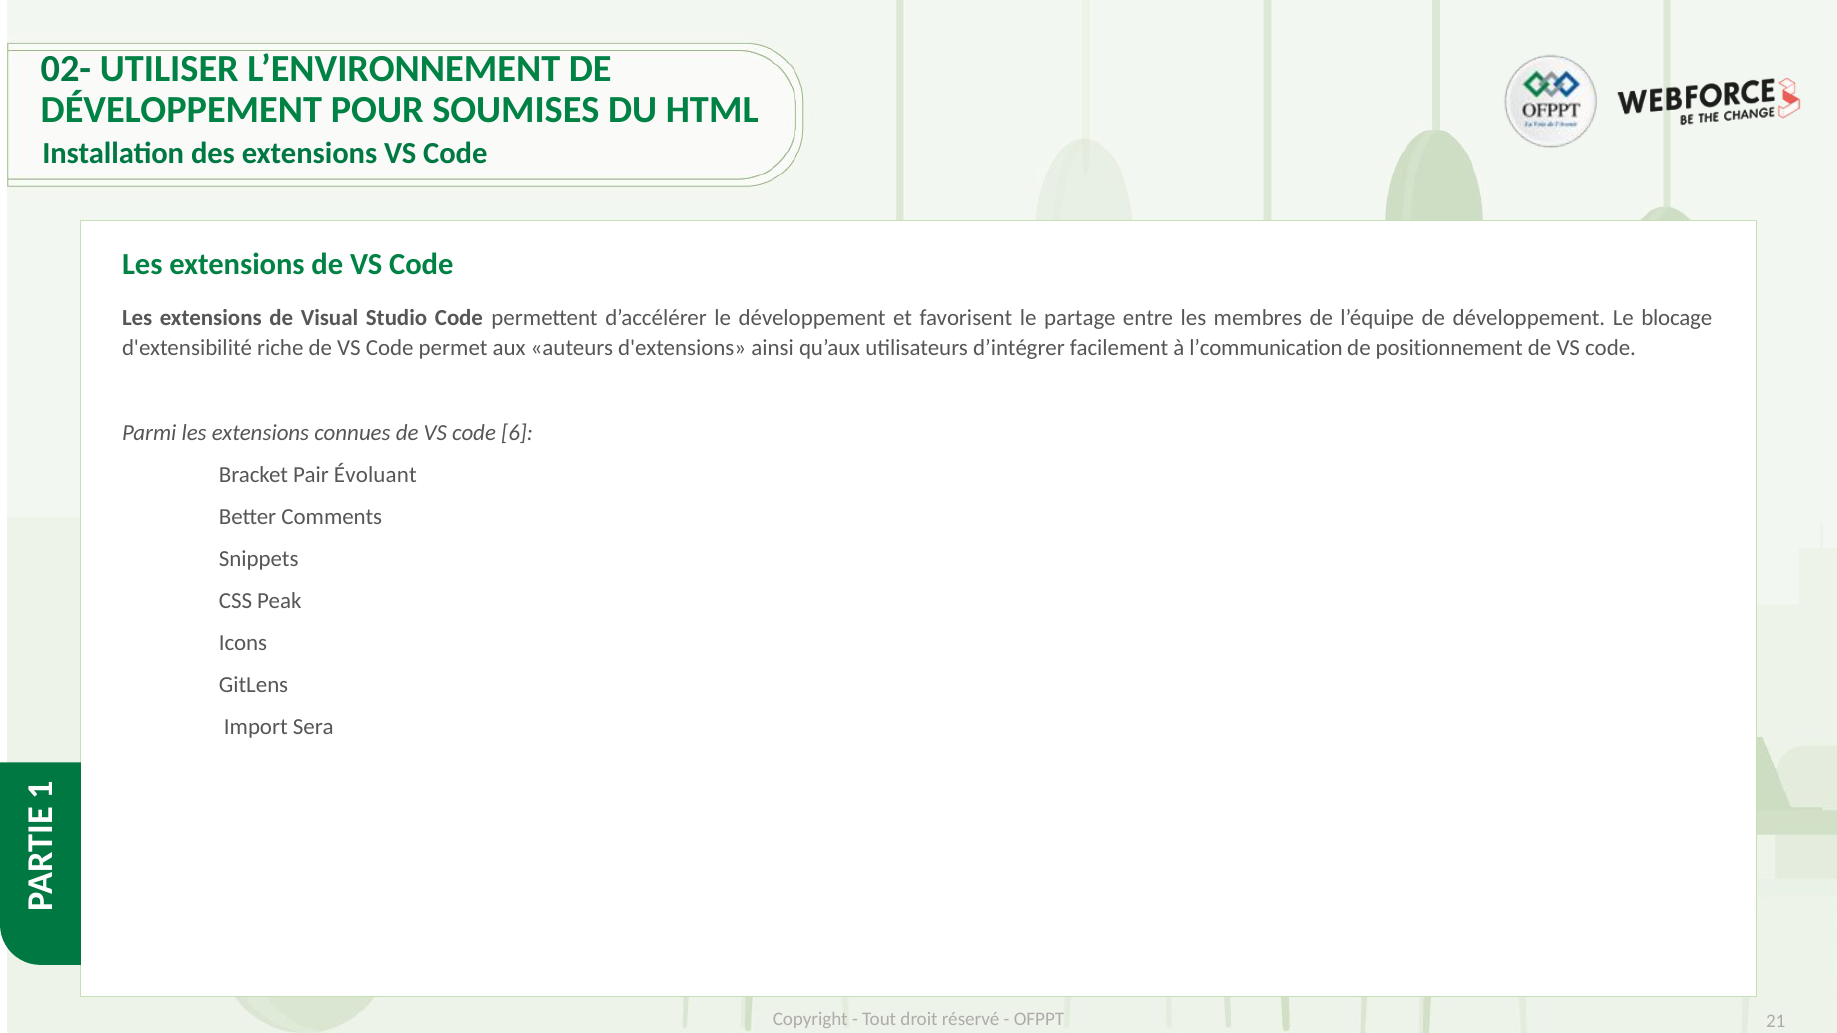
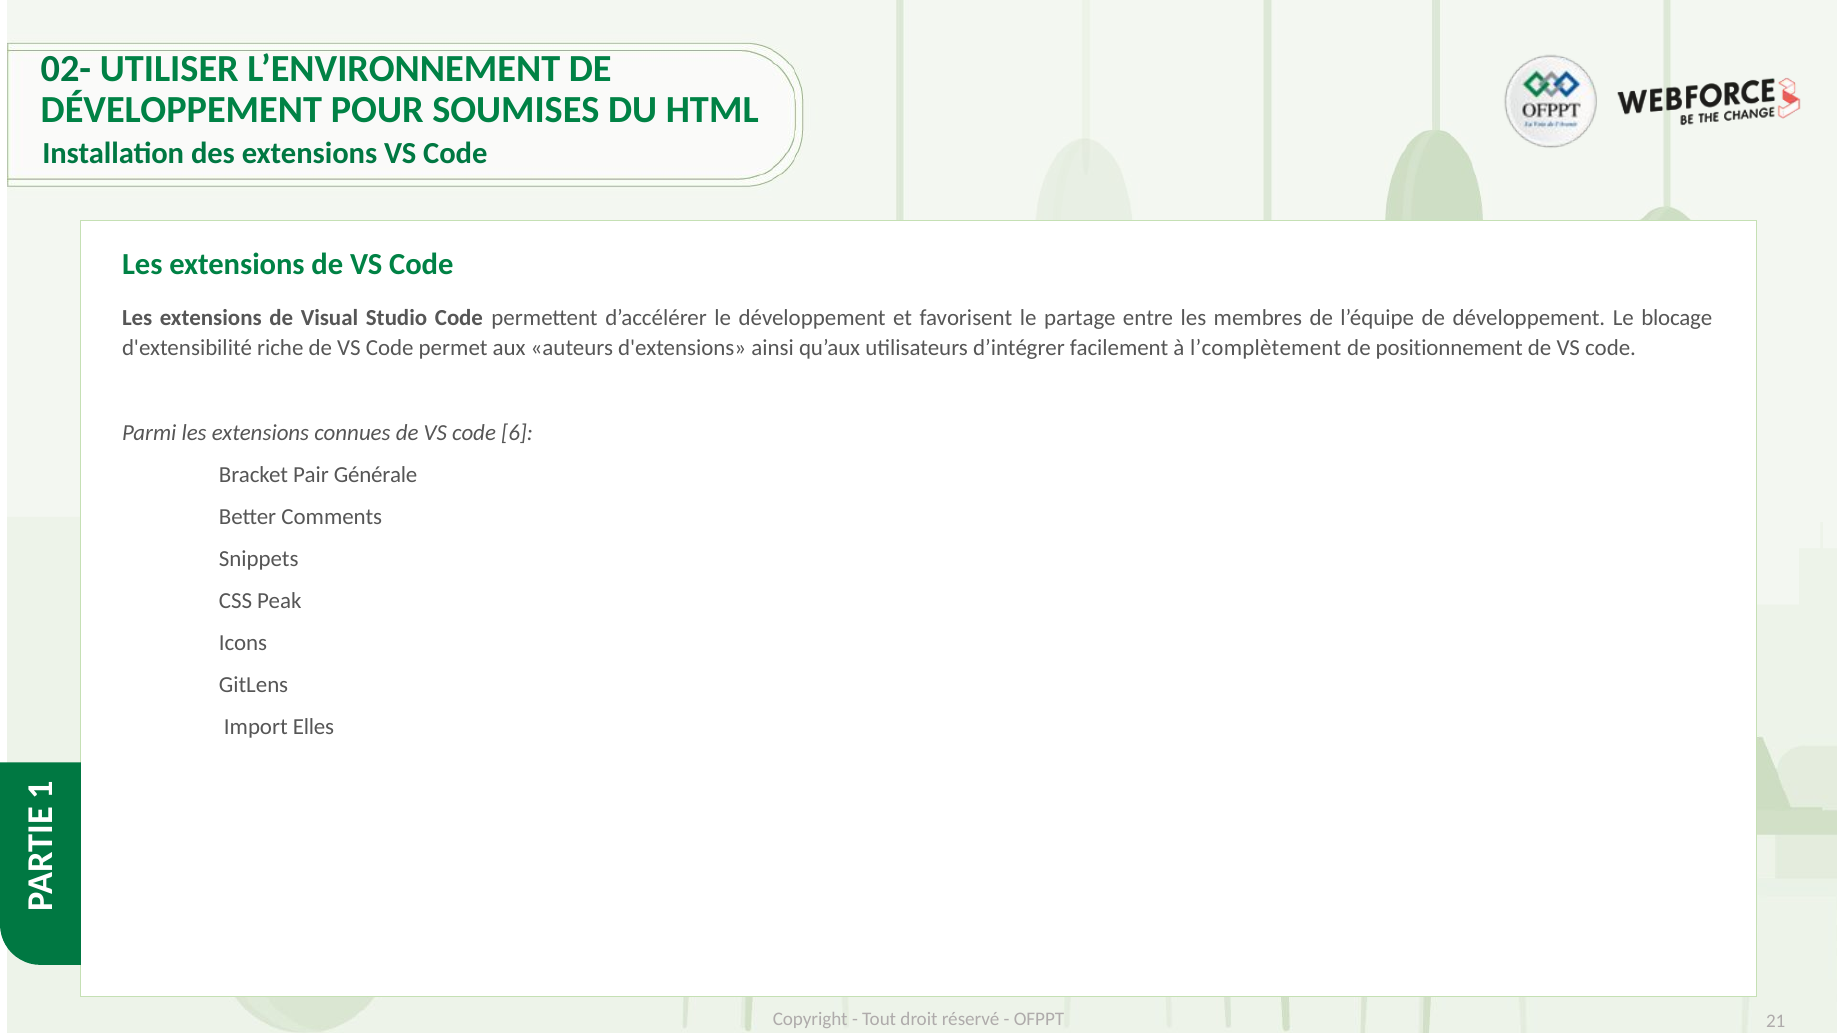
l’communication: l’communication -> l’complètement
Évoluant: Évoluant -> Générale
Sera: Sera -> Elles
